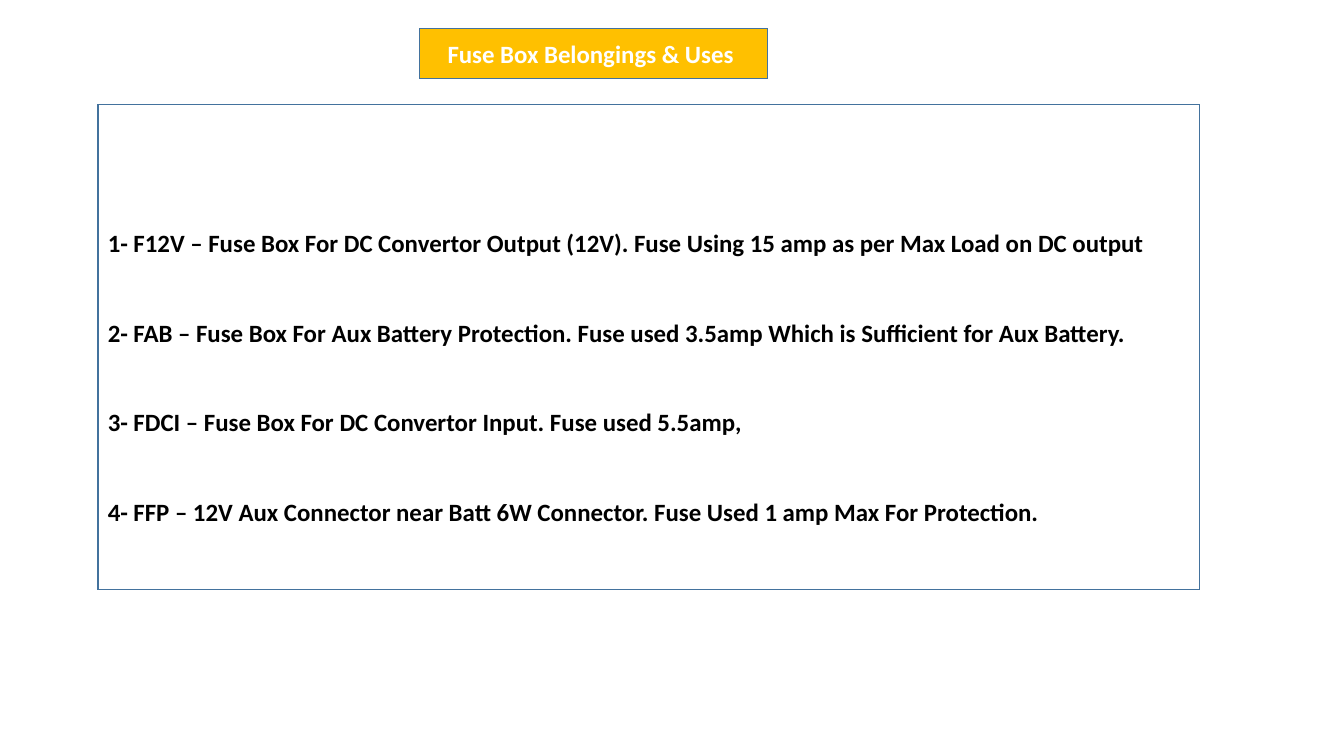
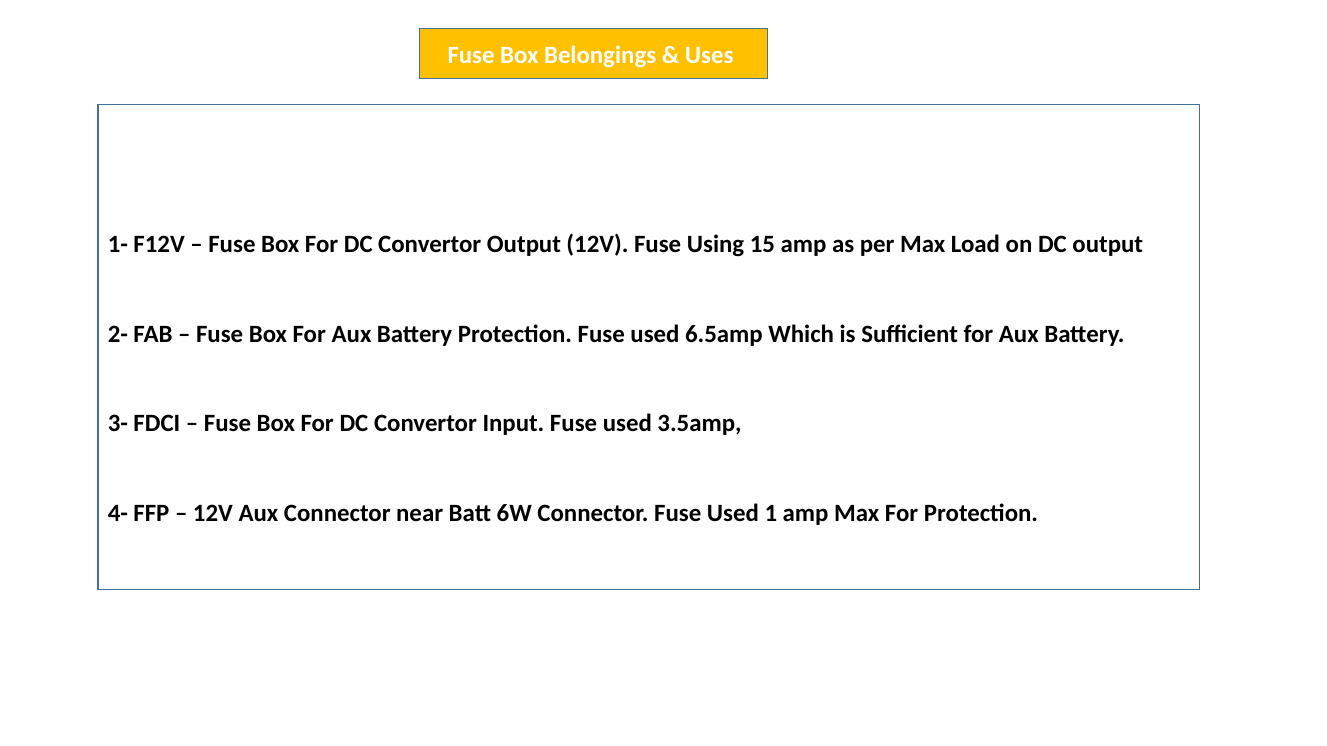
3.5amp: 3.5amp -> 6.5amp
5.5amp: 5.5amp -> 3.5amp
